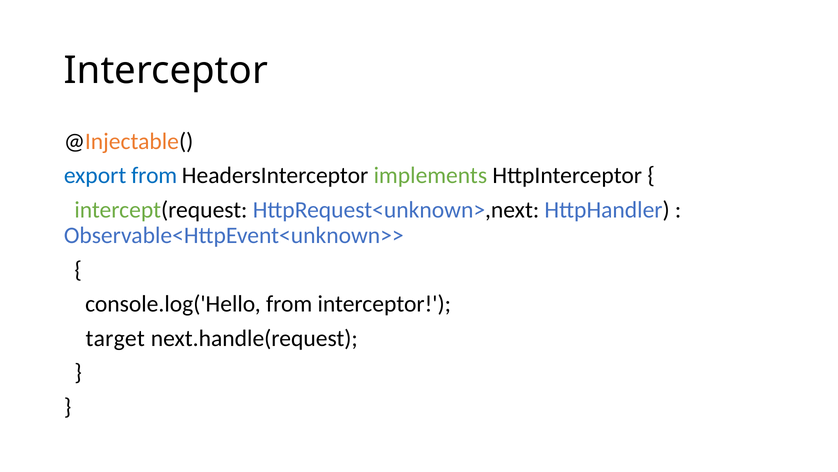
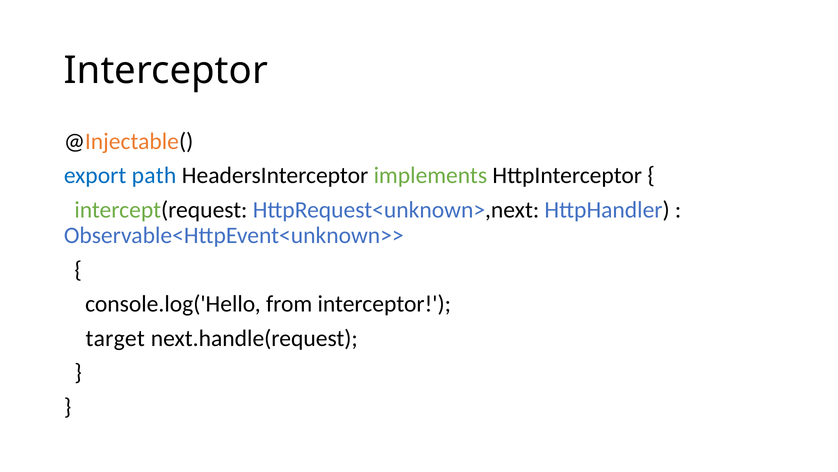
export from: from -> path
